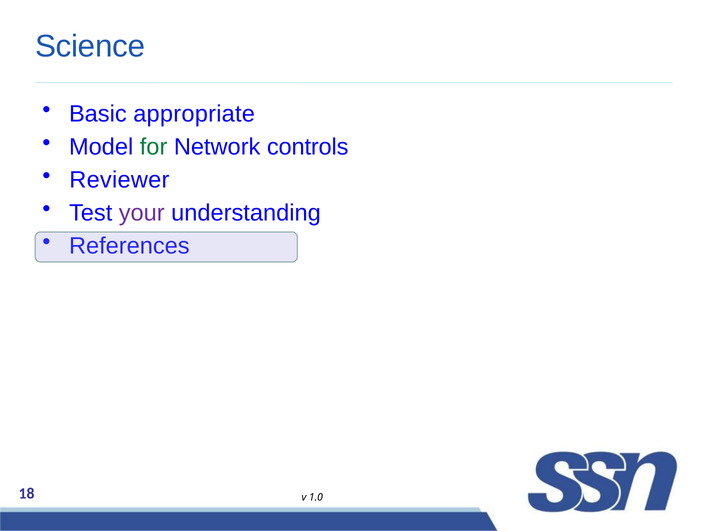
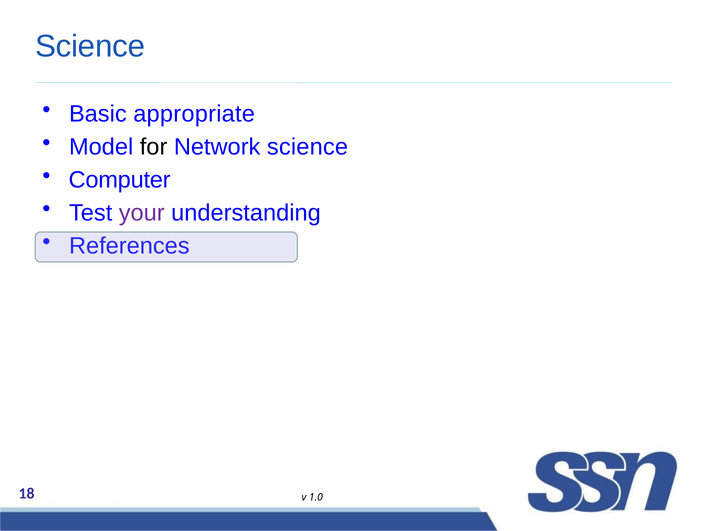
for colour: green -> black
Network controls: controls -> science
Reviewer: Reviewer -> Computer
